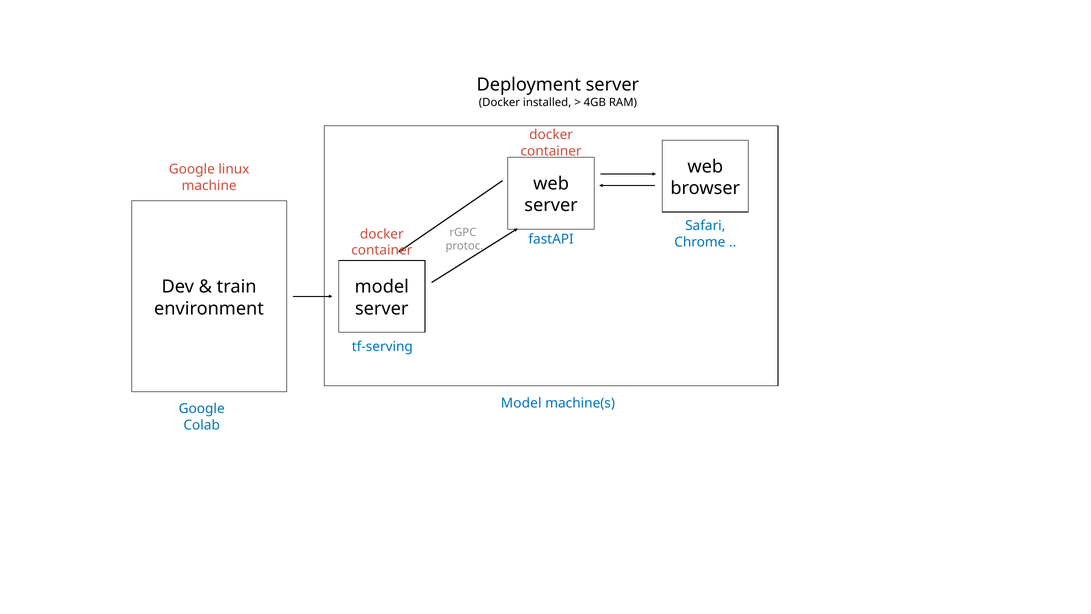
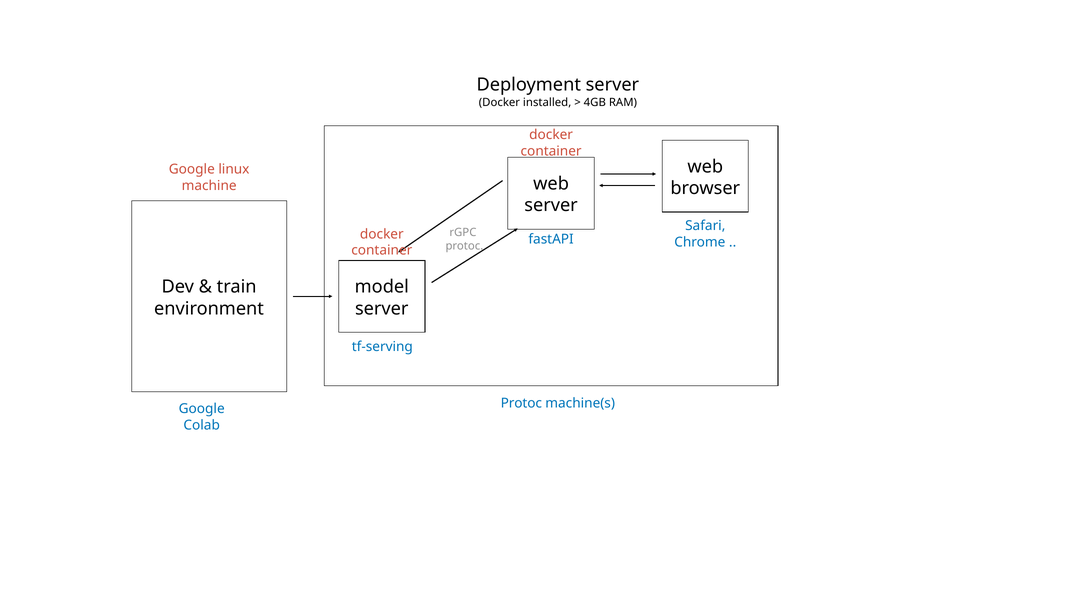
Model at (521, 403): Model -> Protoc
